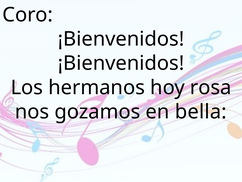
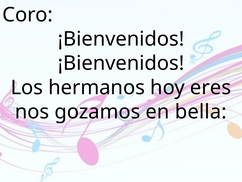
rosa: rosa -> eres
